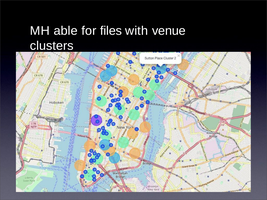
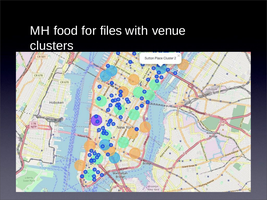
able: able -> food
